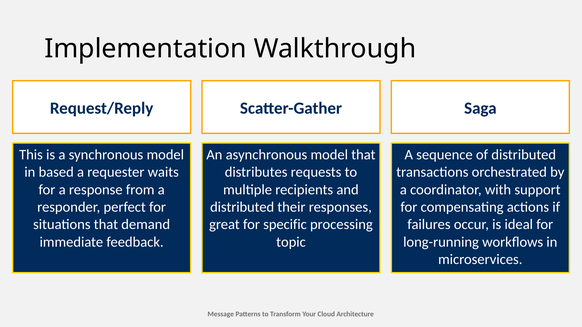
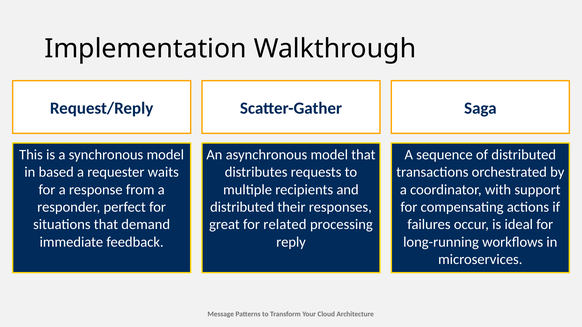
specific: specific -> related
topic: topic -> reply
